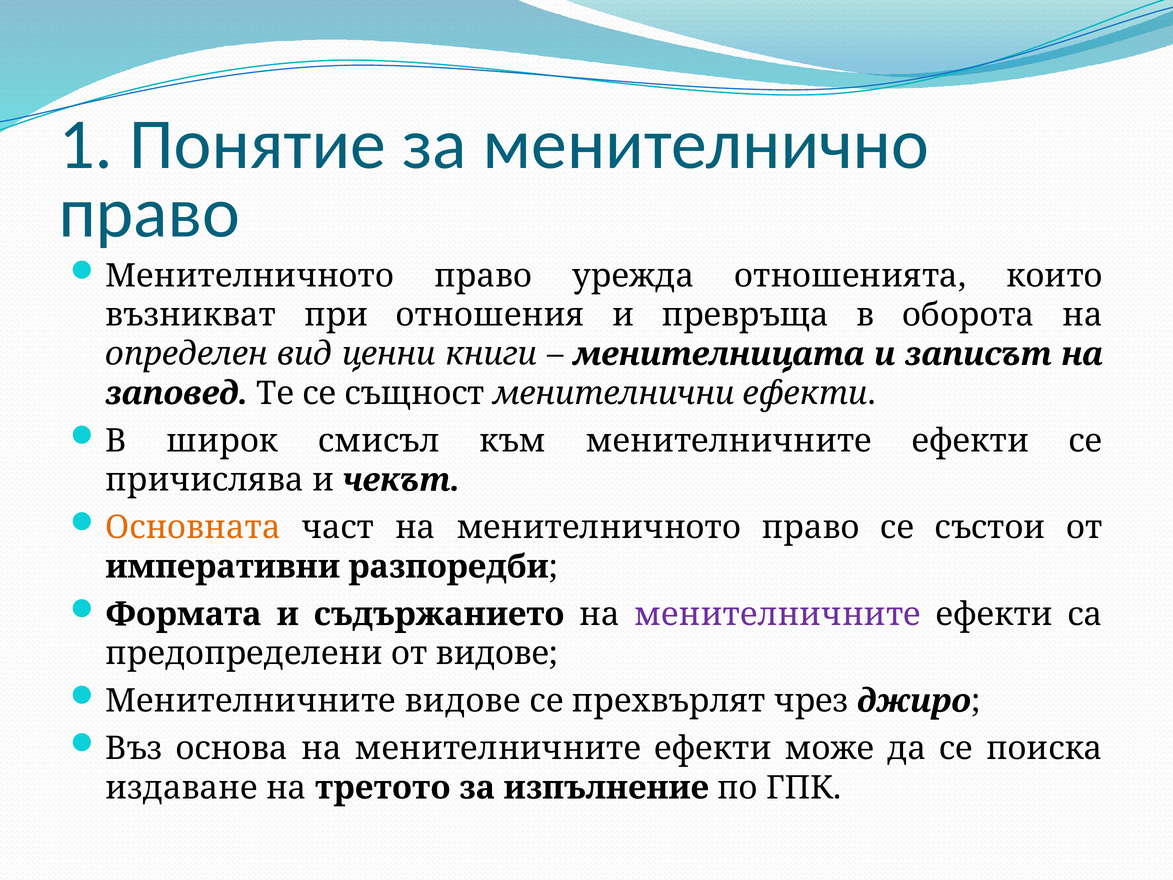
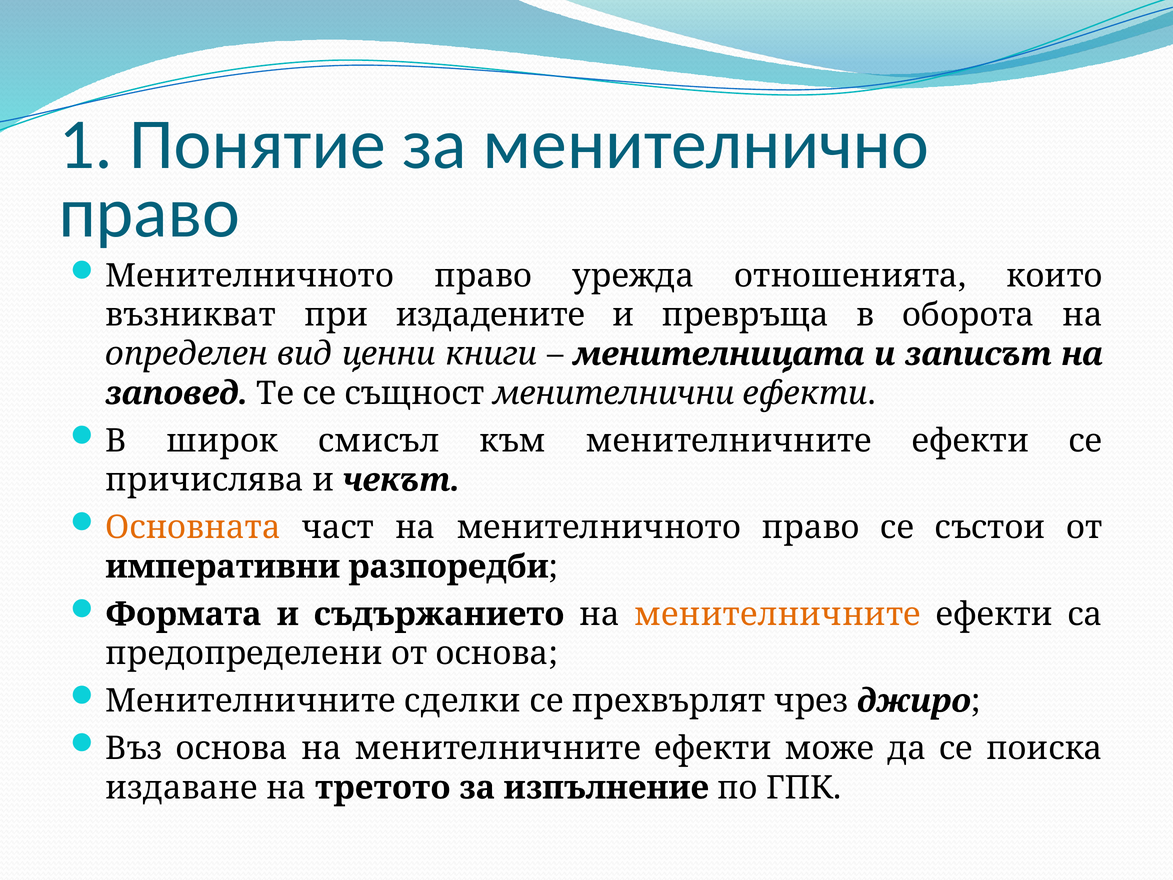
отношения: отношения -> издадените
менителничните at (778, 614) colour: purple -> orange
от видове: видове -> основа
Менителничните видове: видове -> сделки
